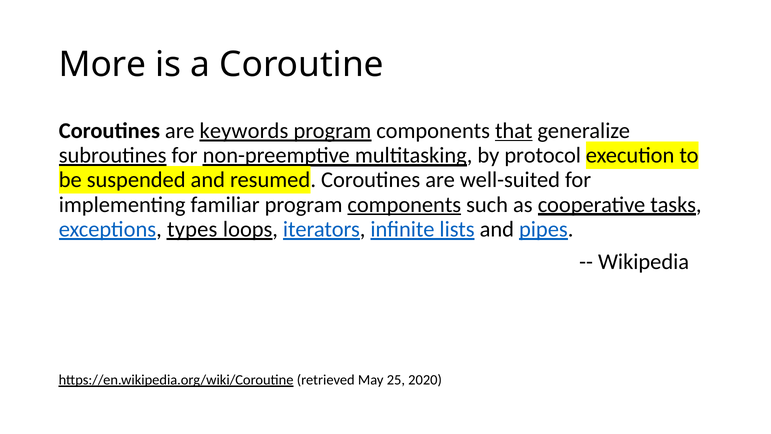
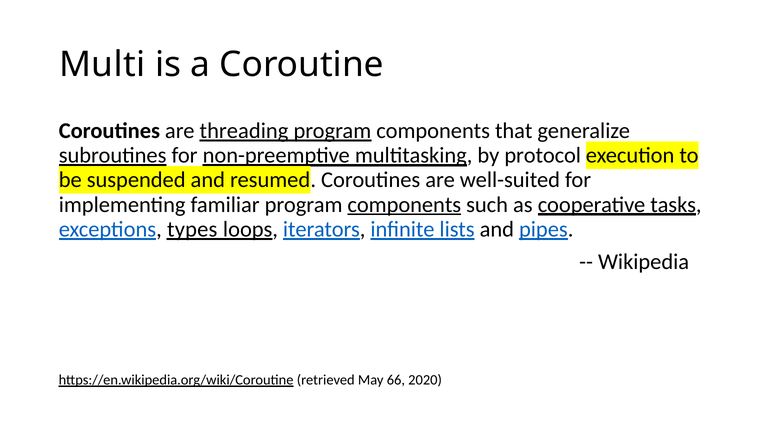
More: More -> Multi
keywords: keywords -> threading
that underline: present -> none
25: 25 -> 66
